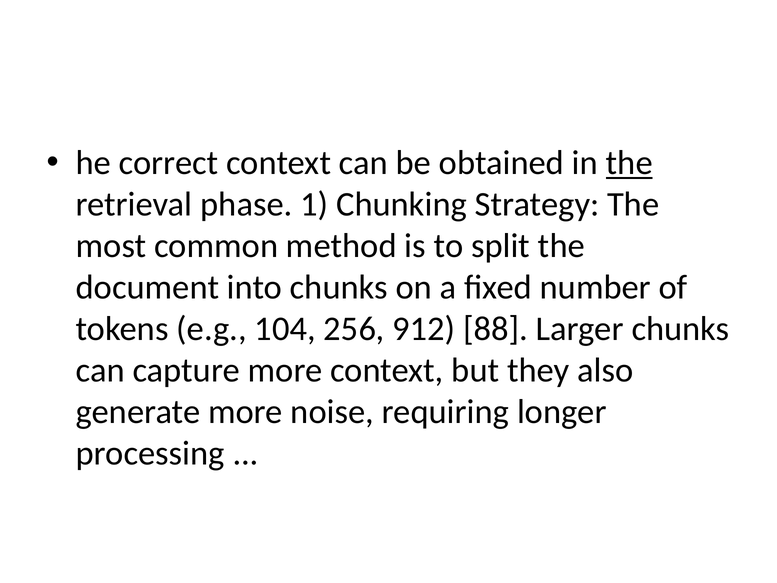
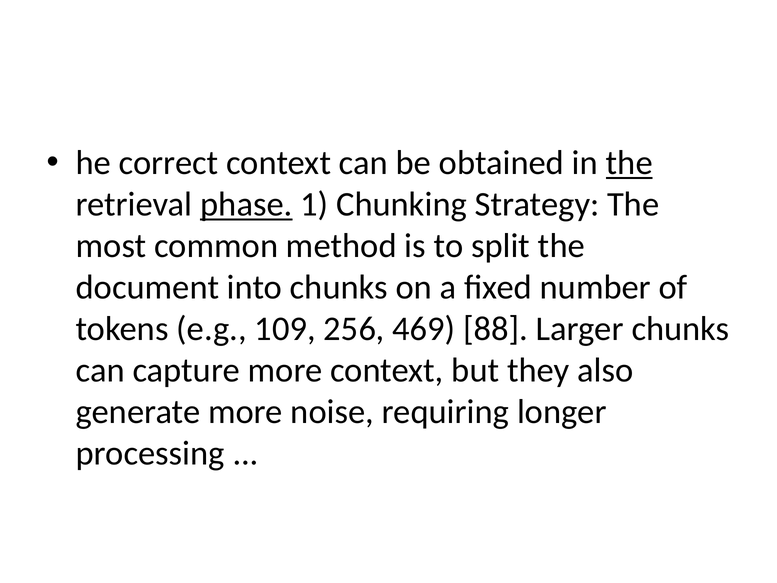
phase underline: none -> present
104: 104 -> 109
912: 912 -> 469
